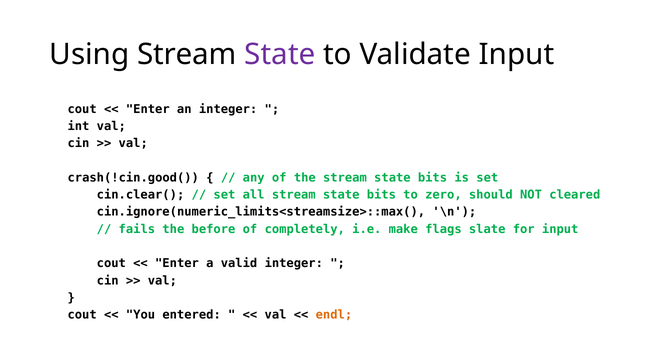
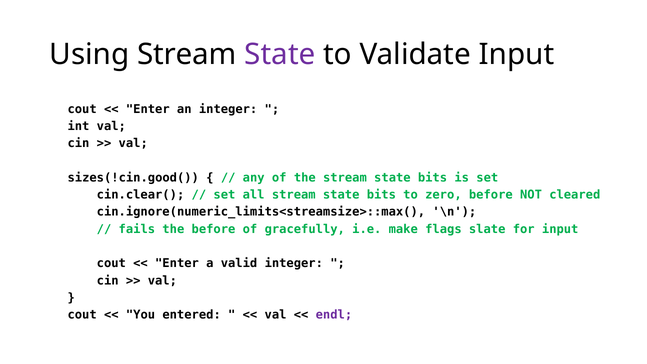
crash(!cin.good(: crash(!cin.good( -> sizes(!cin.good(
zero should: should -> before
completely: completely -> gracefully
endl colour: orange -> purple
